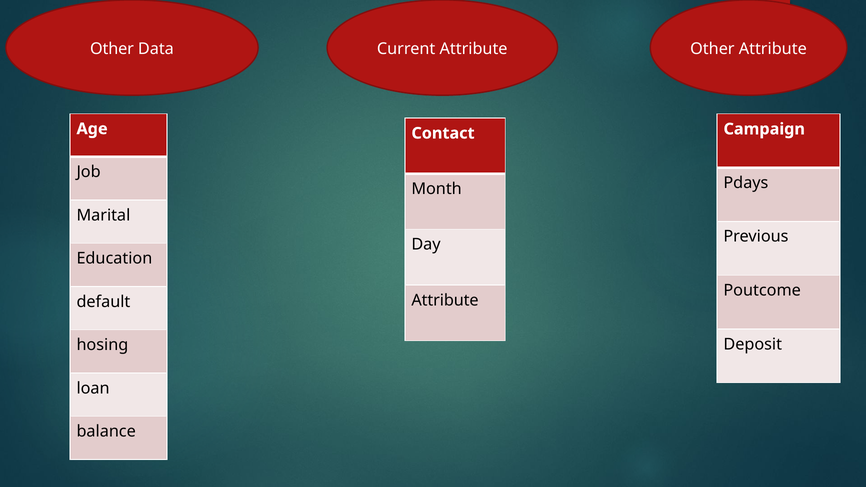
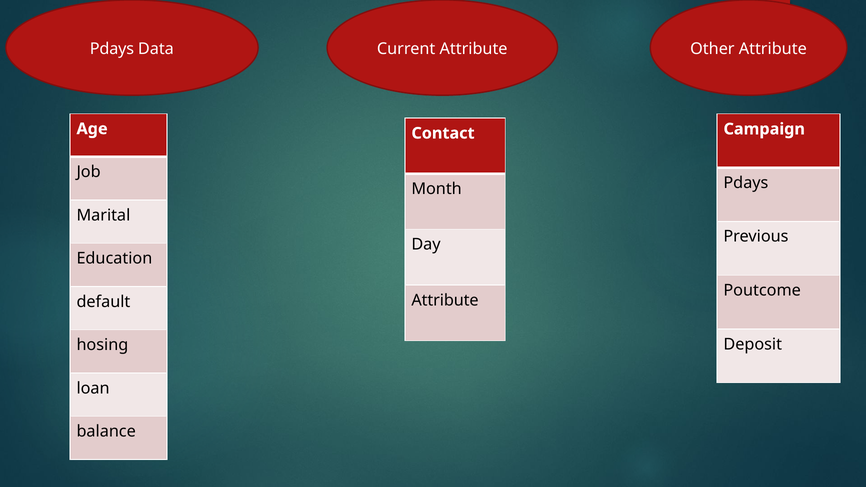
Other at (112, 49): Other -> Pdays
